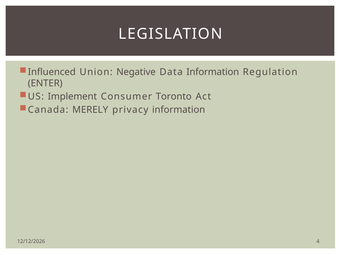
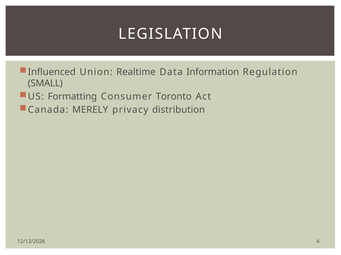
Negative: Negative -> Realtime
ENTER: ENTER -> SMALL
Implement: Implement -> Formatting
privacy information: information -> distribution
